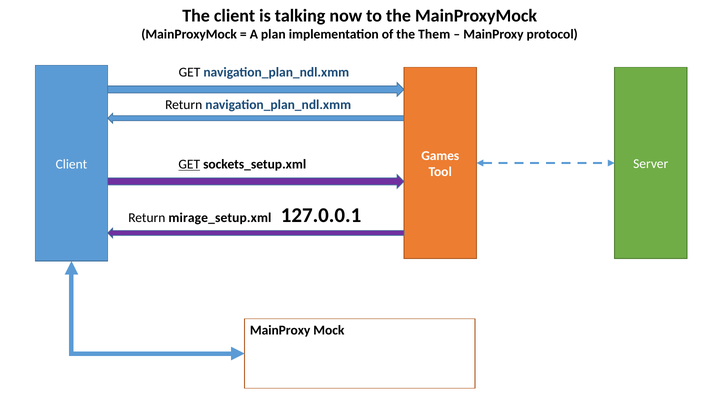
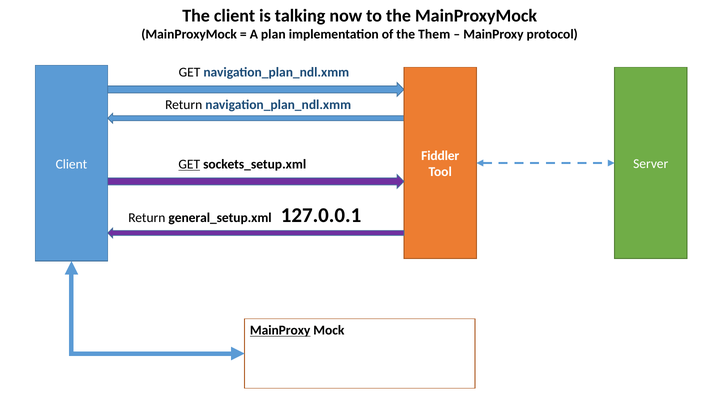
Games: Games -> Fiddler
mirage_setup.xml: mirage_setup.xml -> general_setup.xml
MainProxy at (280, 331) underline: none -> present
